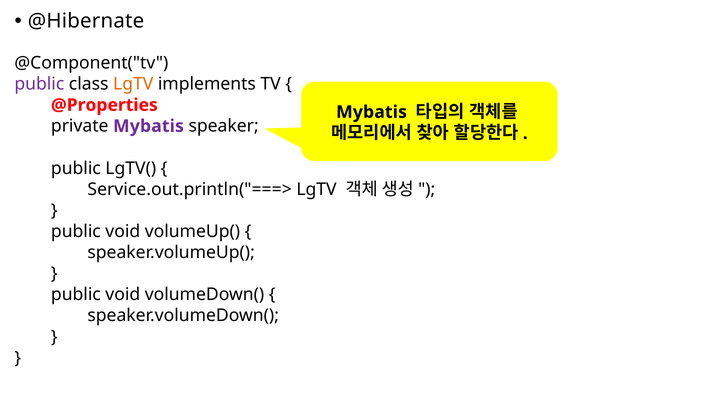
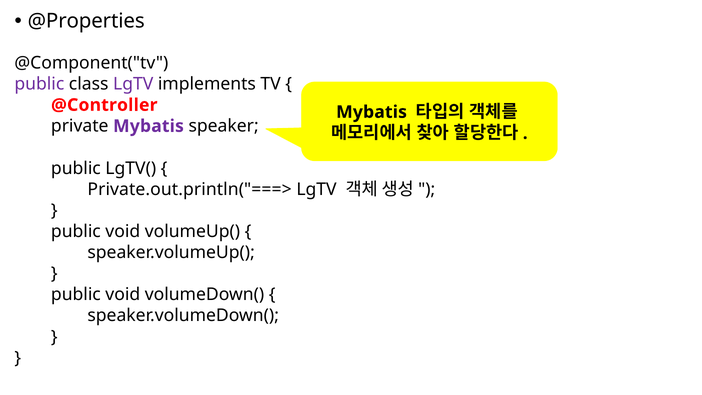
@Hibernate: @Hibernate -> @Properties
LgTV at (133, 84) colour: orange -> purple
@Properties: @Properties -> @Controller
Service.out.println("===>: Service.out.println("===> -> Private.out.println("===>
